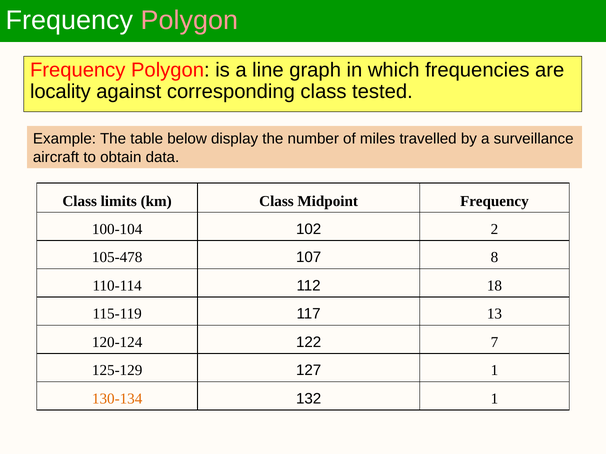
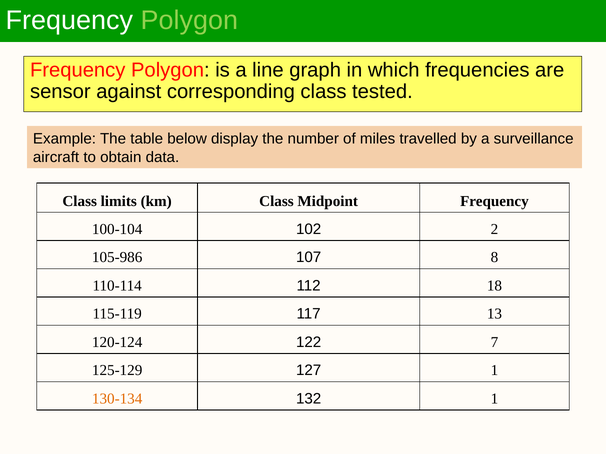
Polygon at (189, 20) colour: pink -> light green
locality: locality -> sensor
105-478: 105-478 -> 105-986
